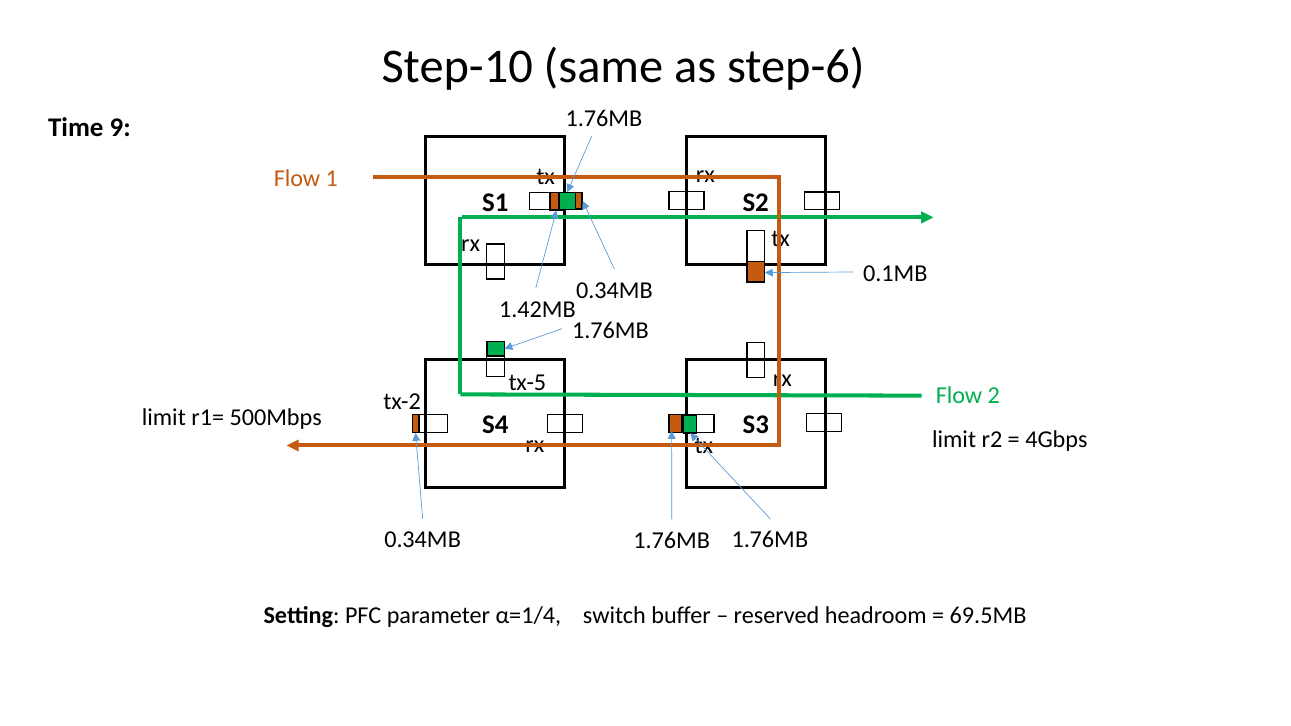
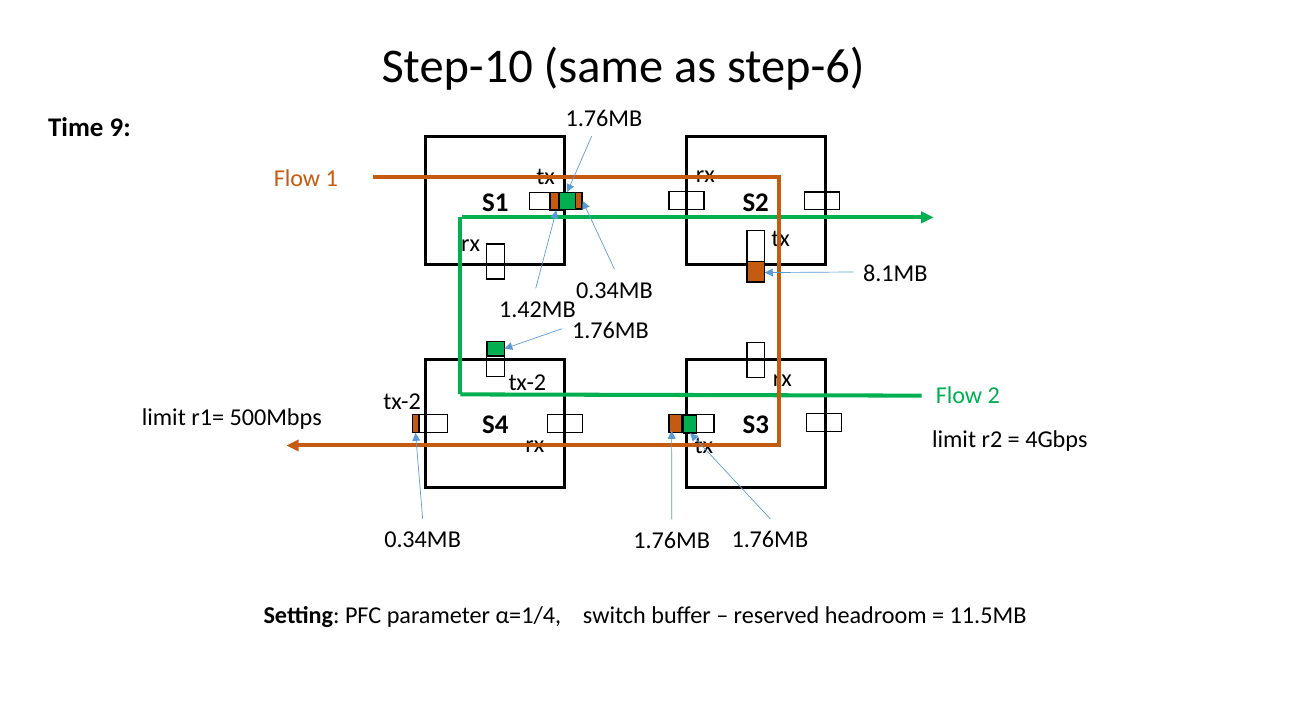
0.1MB: 0.1MB -> 8.1MB
tx-5 at (527, 383): tx-5 -> tx-2
69.5MB: 69.5MB -> 11.5MB
